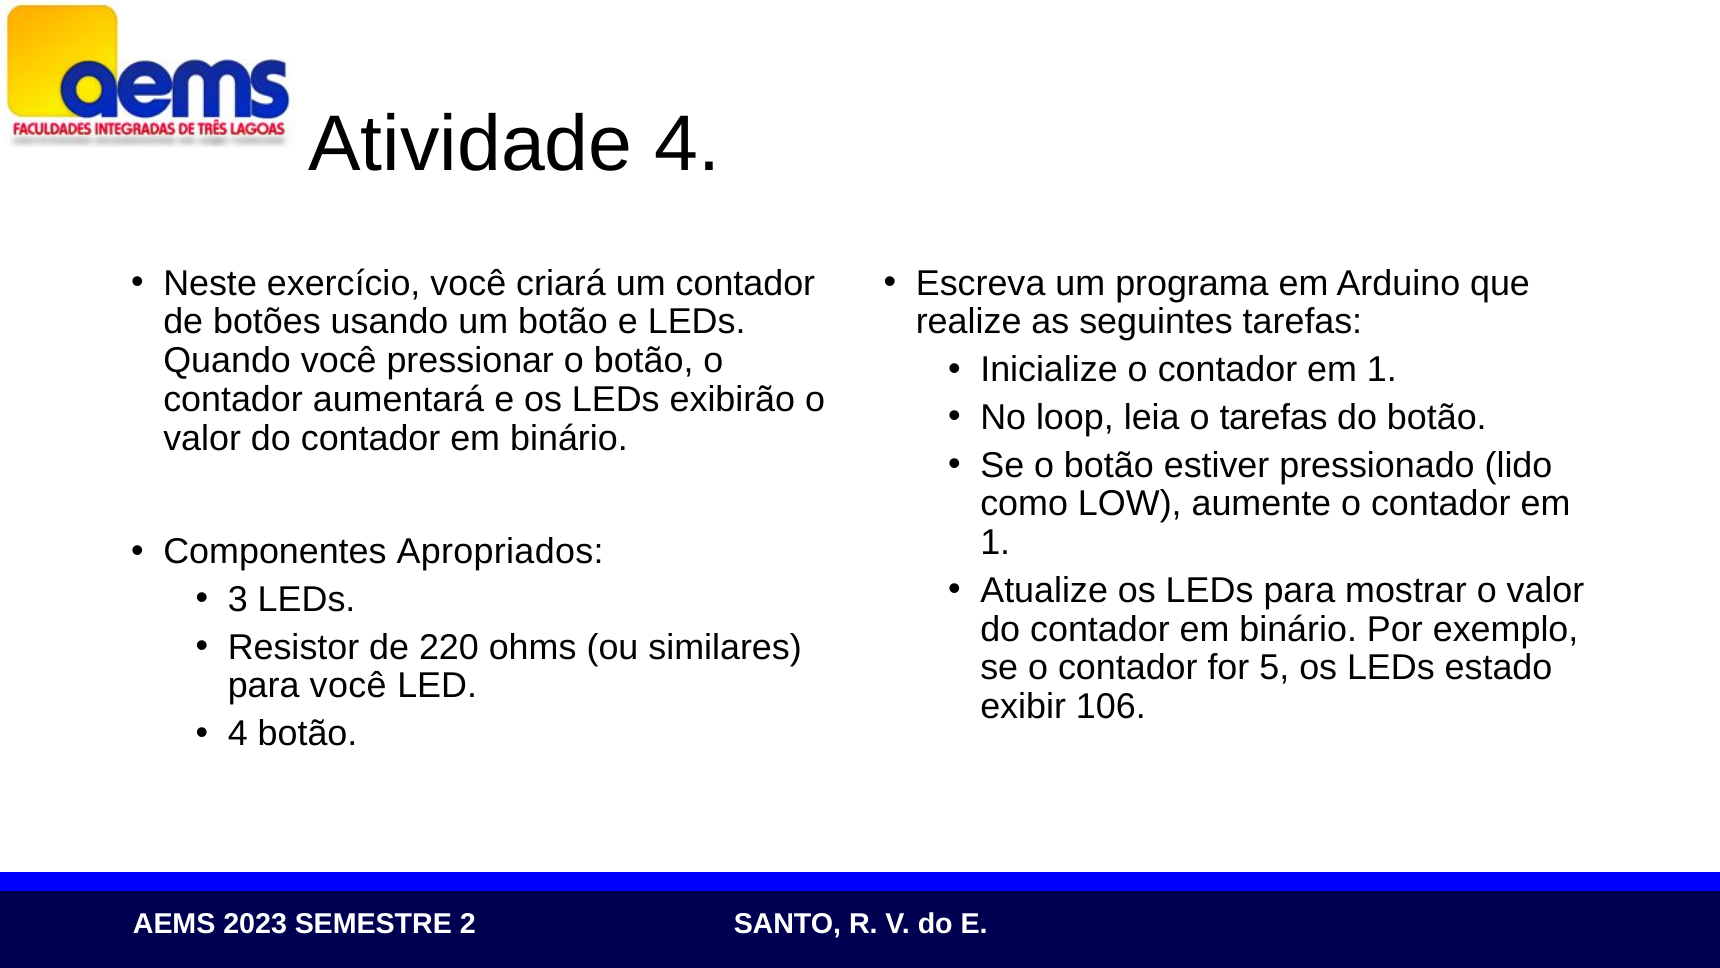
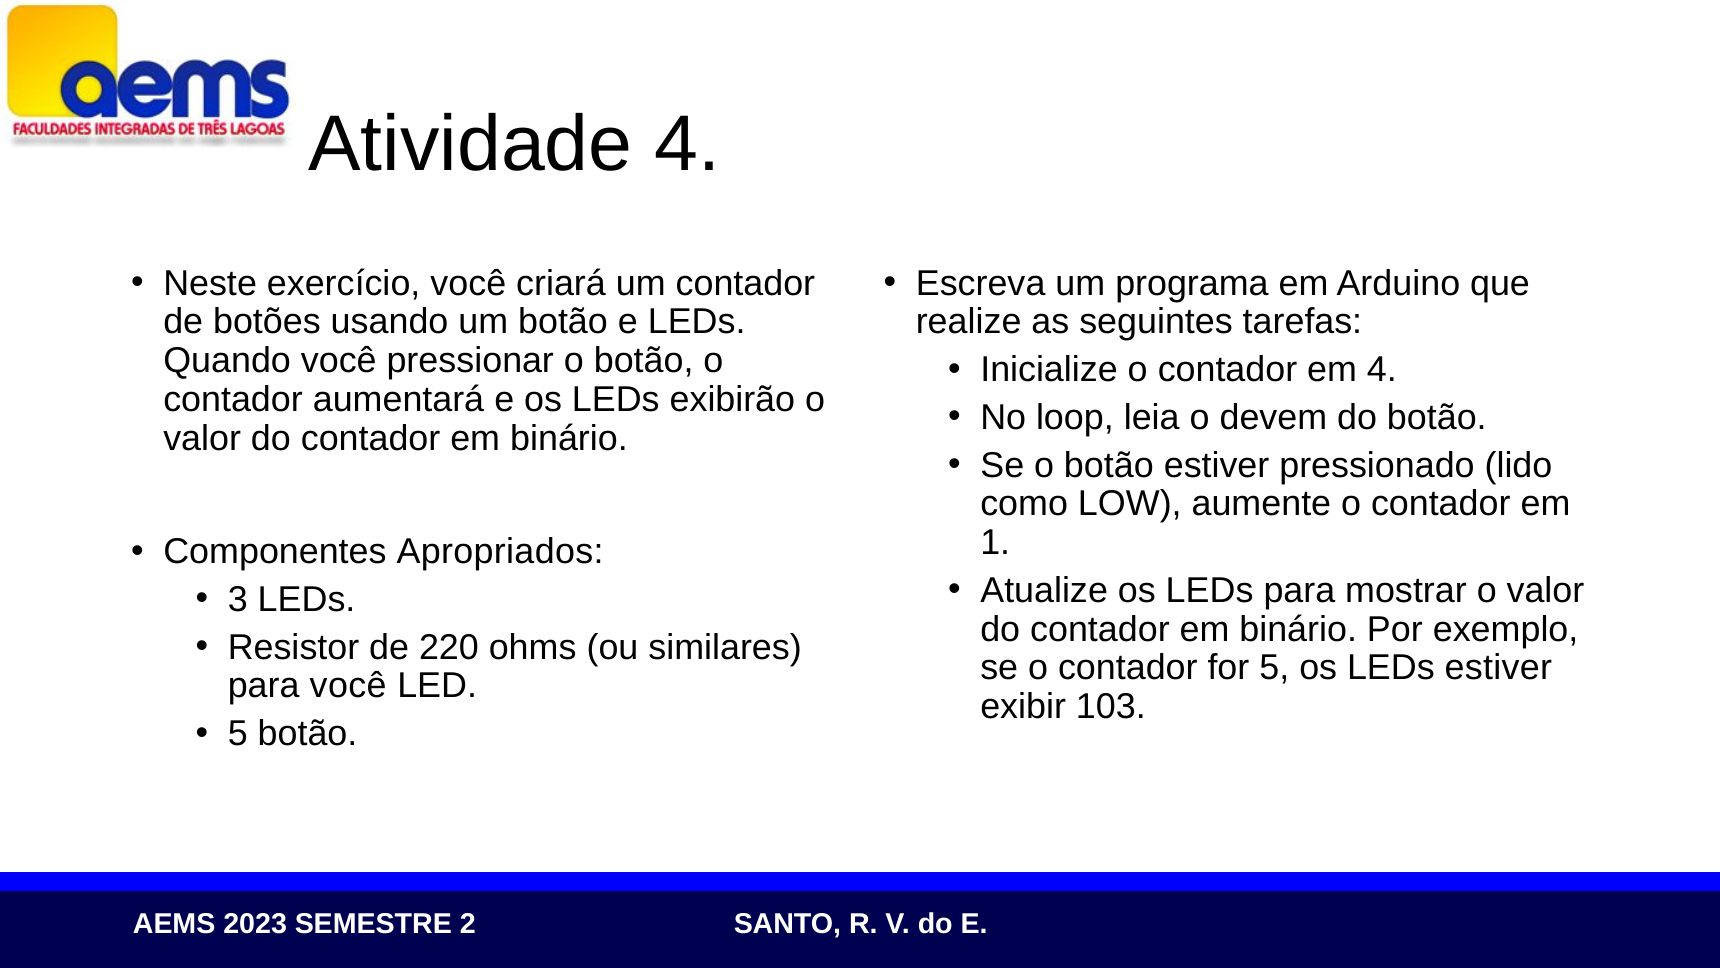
1 at (1382, 370): 1 -> 4
o tarefas: tarefas -> devem
LEDs estado: estado -> estiver
106: 106 -> 103
4 at (238, 733): 4 -> 5
